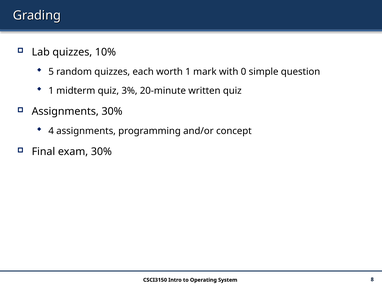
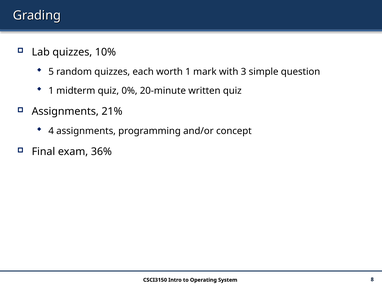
0: 0 -> 3
3%: 3% -> 0%
Assignments 30%: 30% -> 21%
exam 30%: 30% -> 36%
